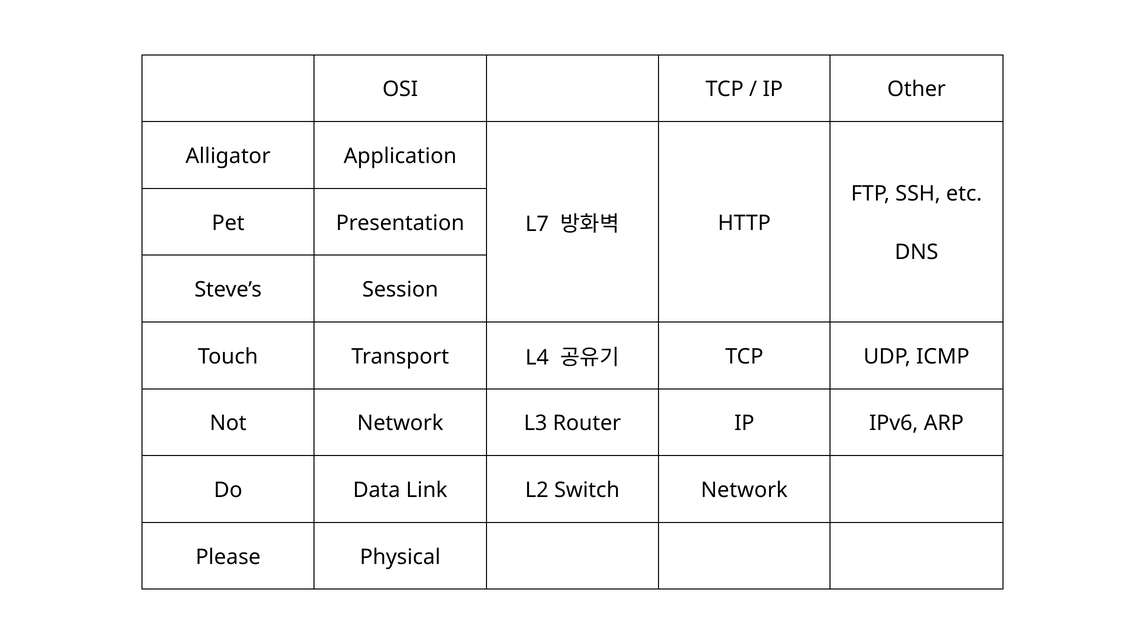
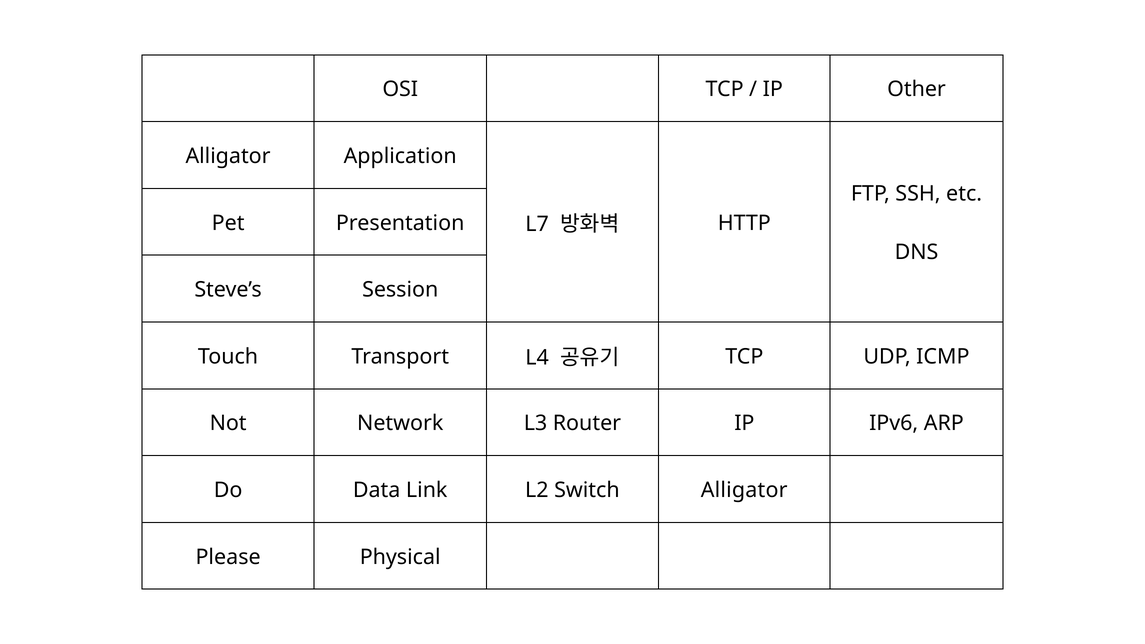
Switch Network: Network -> Alligator
